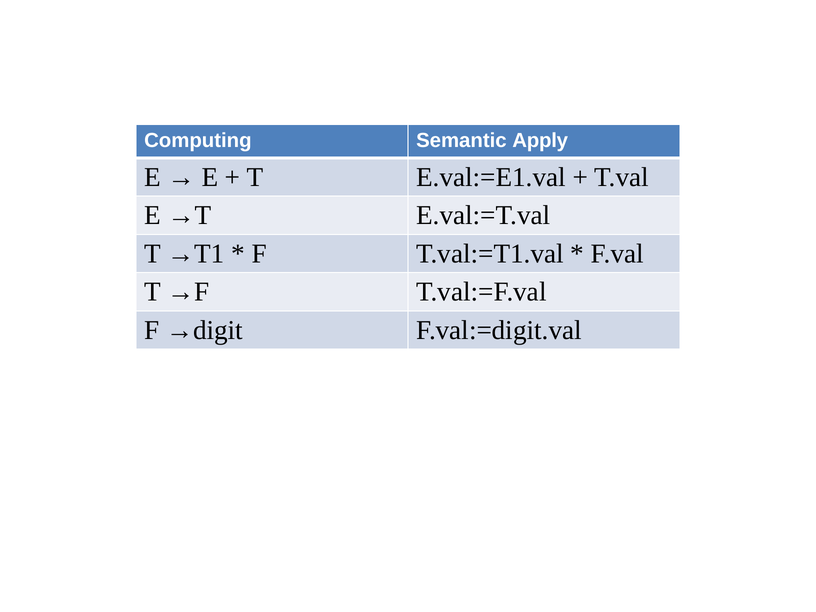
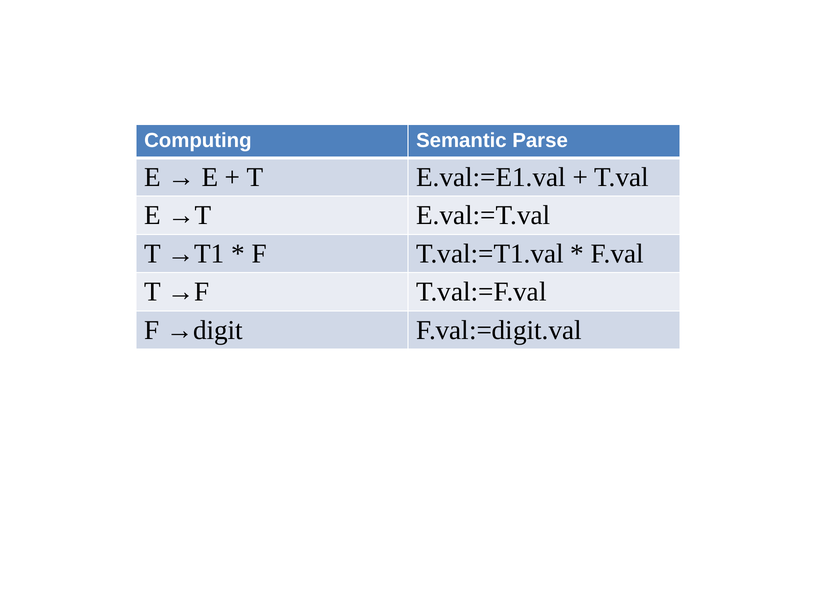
Apply: Apply -> Parse
